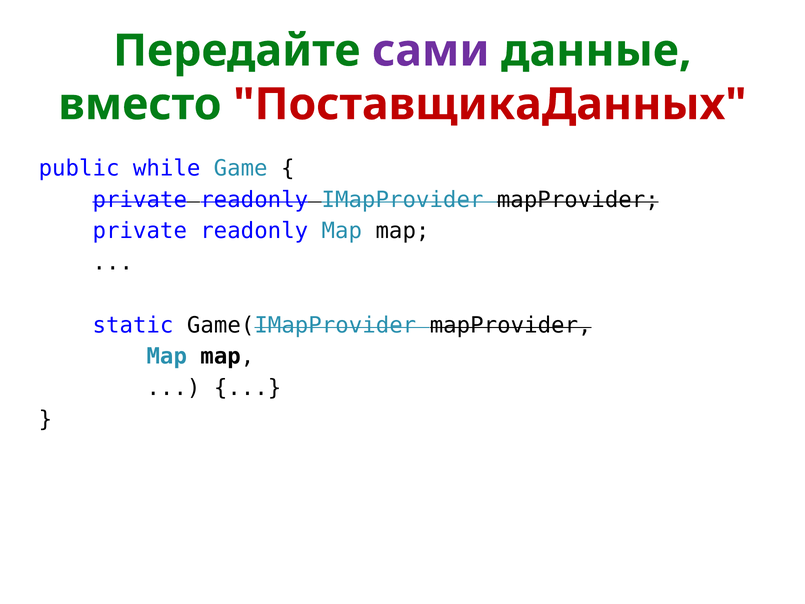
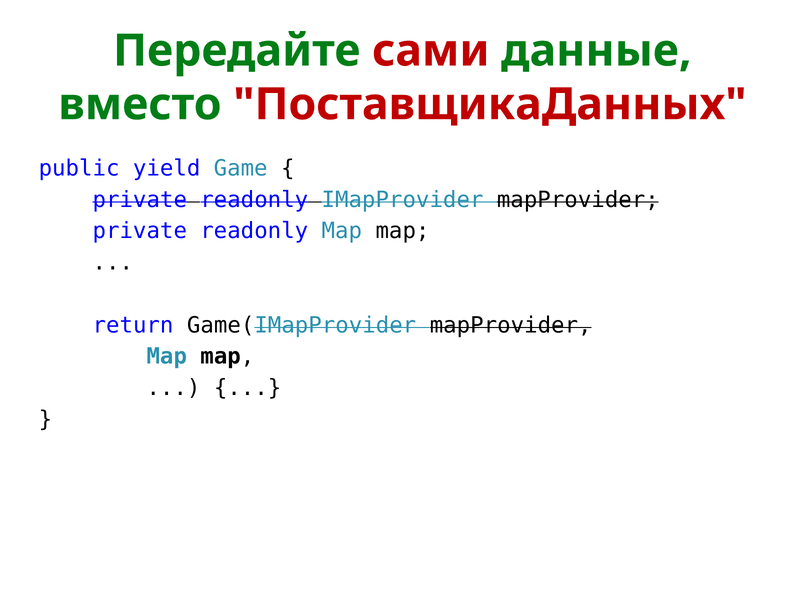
сами colour: purple -> red
while: while -> yield
static: static -> return
